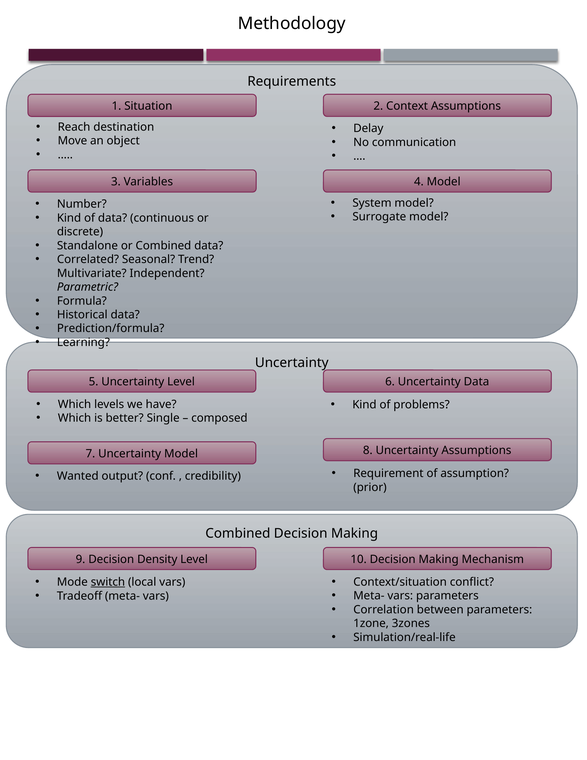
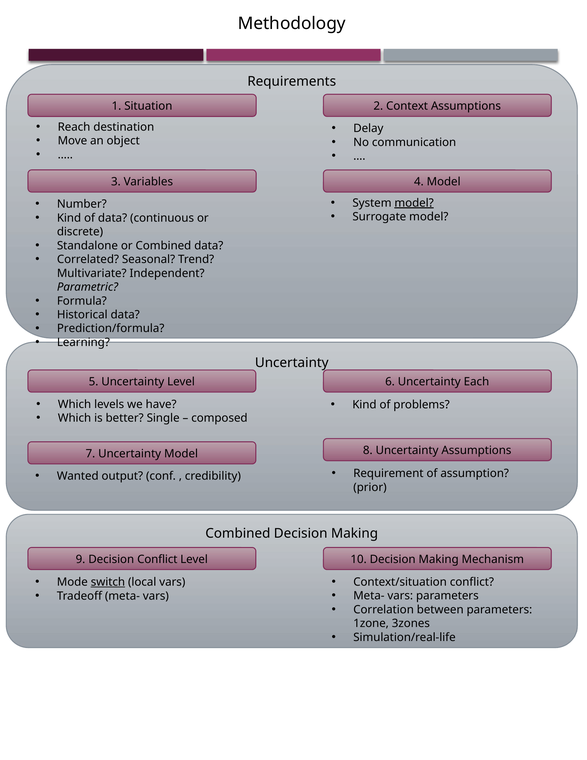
model at (414, 203) underline: none -> present
Uncertainty Data: Data -> Each
Decision Density: Density -> Conflict
